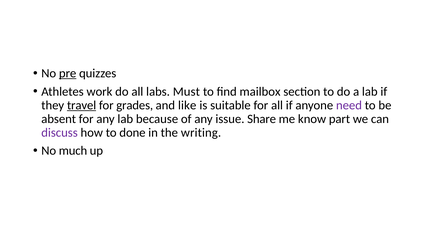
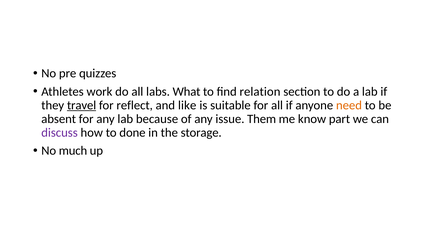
pre underline: present -> none
Must: Must -> What
mailbox: mailbox -> relation
grades: grades -> reflect
need colour: purple -> orange
Share: Share -> Them
writing: writing -> storage
